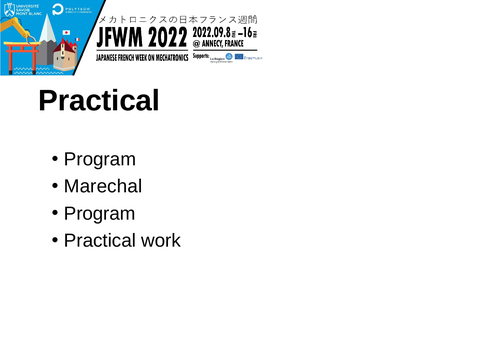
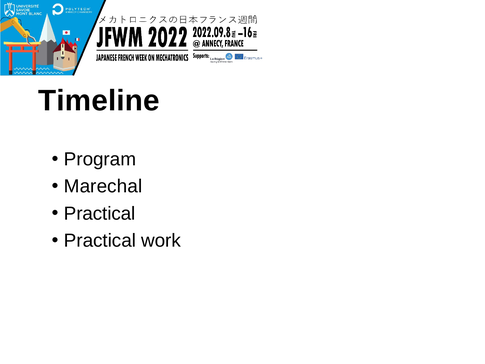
Practical at (99, 101): Practical -> Timeline
Program at (100, 213): Program -> Practical
